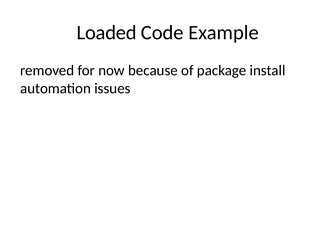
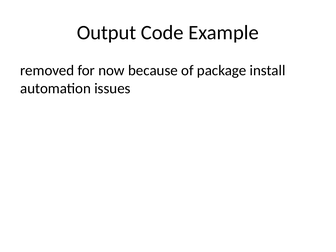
Loaded: Loaded -> Output
